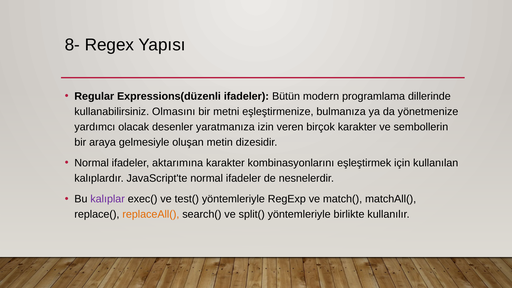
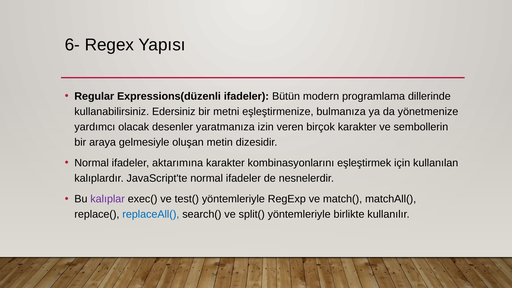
8-: 8- -> 6-
Olmasını: Olmasını -> Edersiniz
replaceAll( colour: orange -> blue
